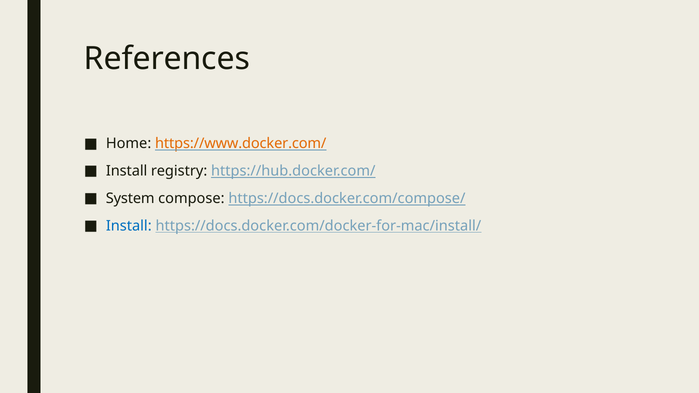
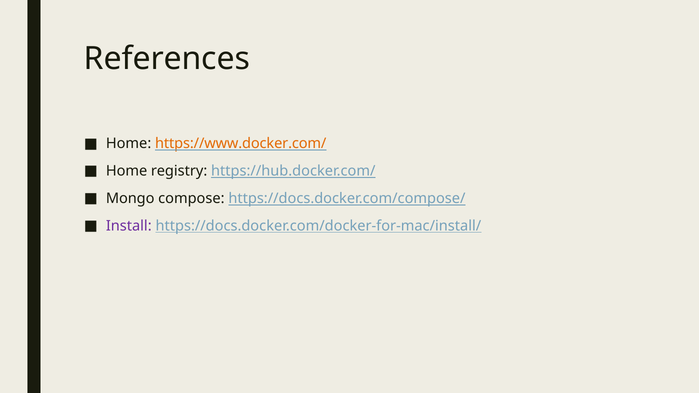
Install at (127, 171): Install -> Home
System: System -> Mongo
Install at (129, 226) colour: blue -> purple
